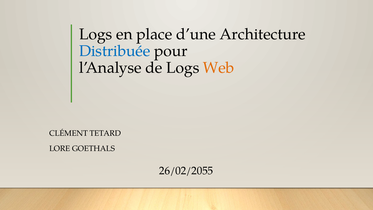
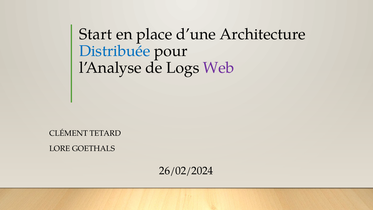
Logs at (96, 34): Logs -> Start
Web colour: orange -> purple
26/02/2055: 26/02/2055 -> 26/02/2024
